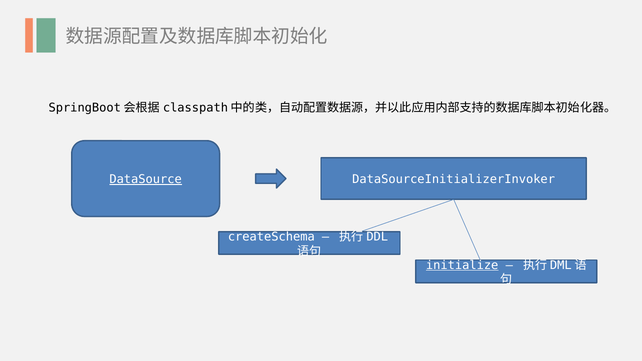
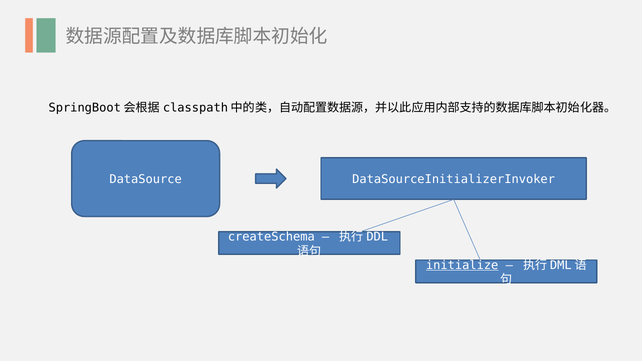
DataSource underline: present -> none
